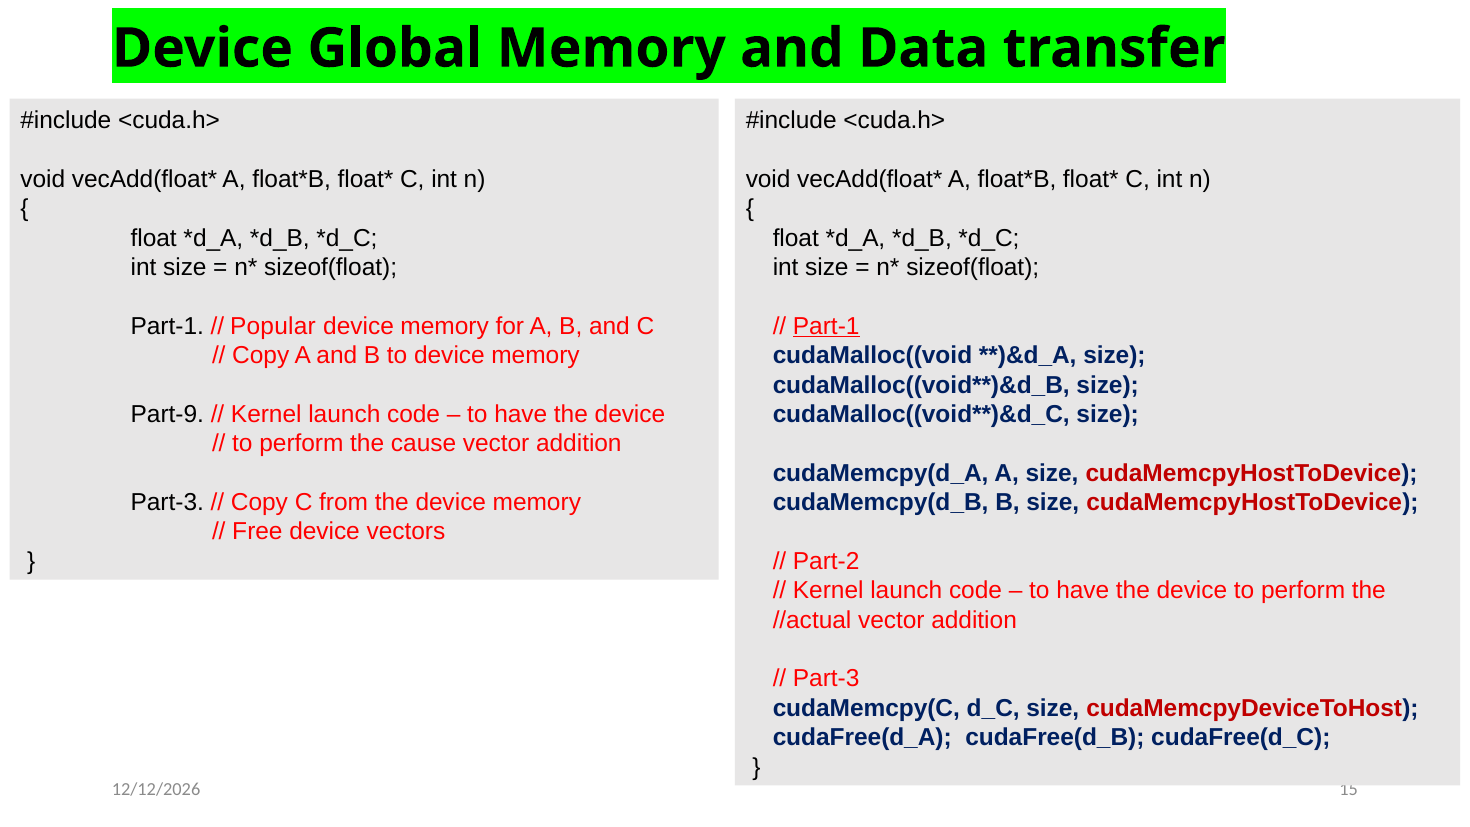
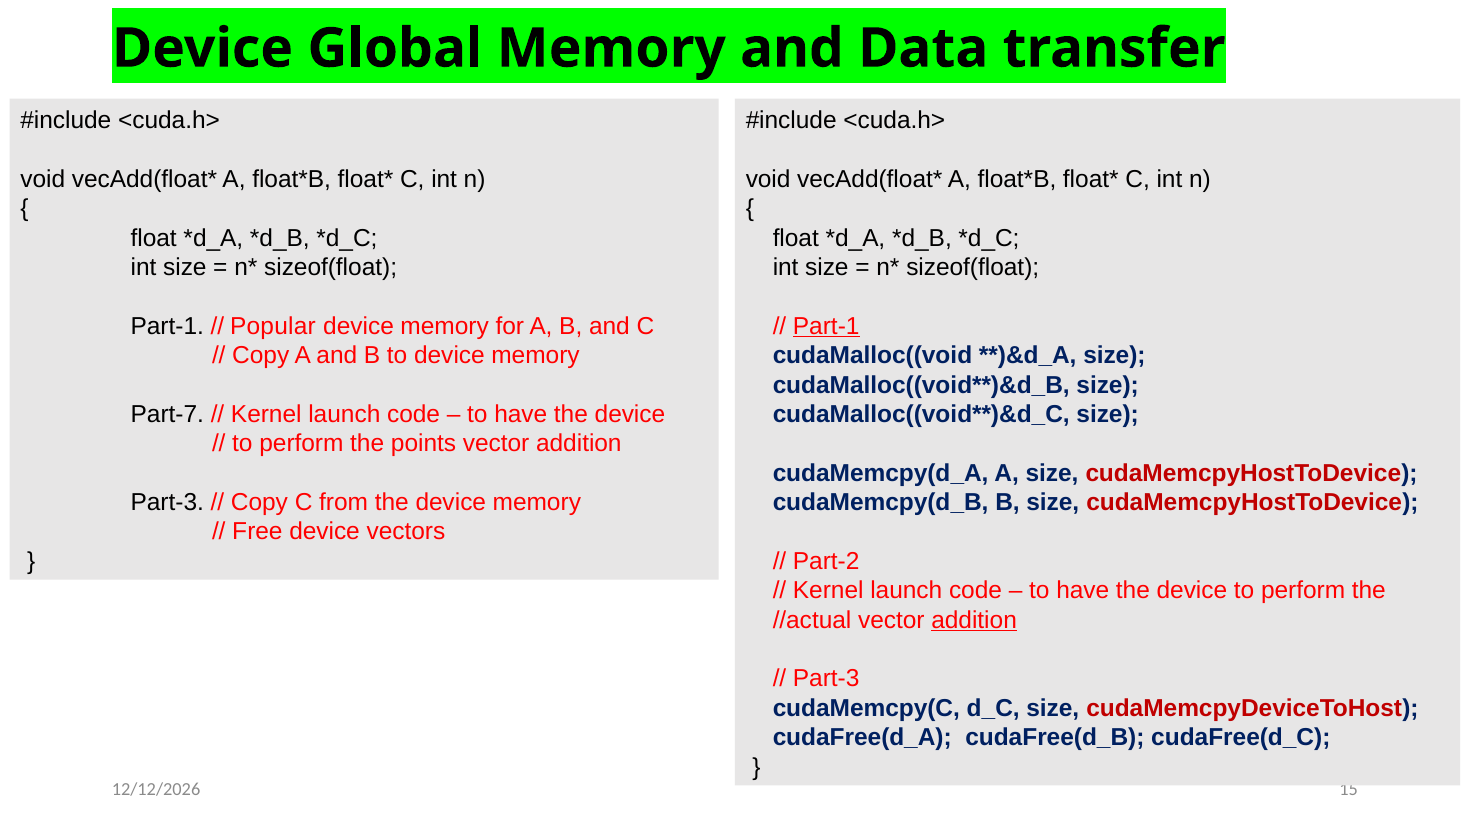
Part-9: Part-9 -> Part-7
cause: cause -> points
addition at (974, 620) underline: none -> present
